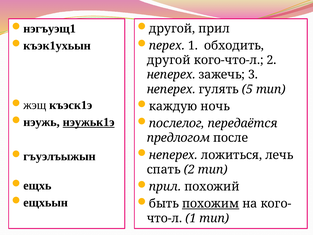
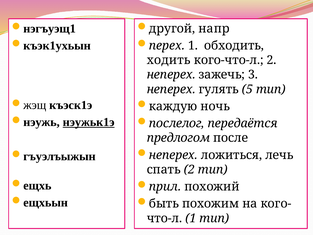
другой прил: прил -> напр
другой at (169, 60): другой -> ходить
похожим underline: present -> none
